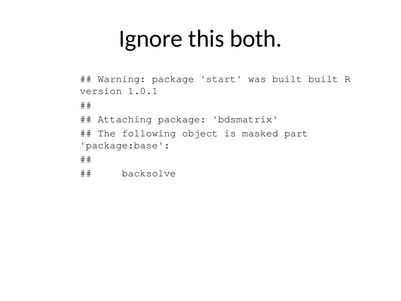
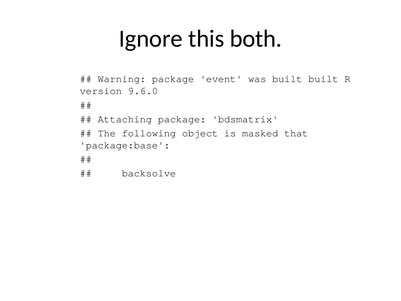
start: start -> event
1.0.1: 1.0.1 -> 9.6.0
part: part -> that
